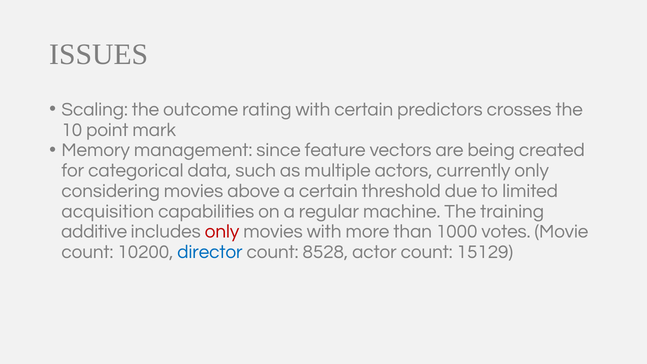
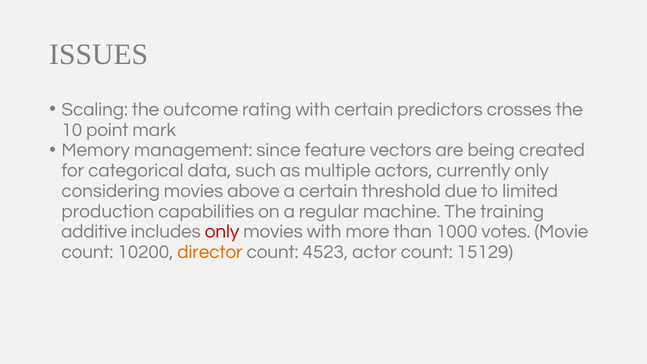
acquisition: acquisition -> production
director colour: blue -> orange
8528: 8528 -> 4523
